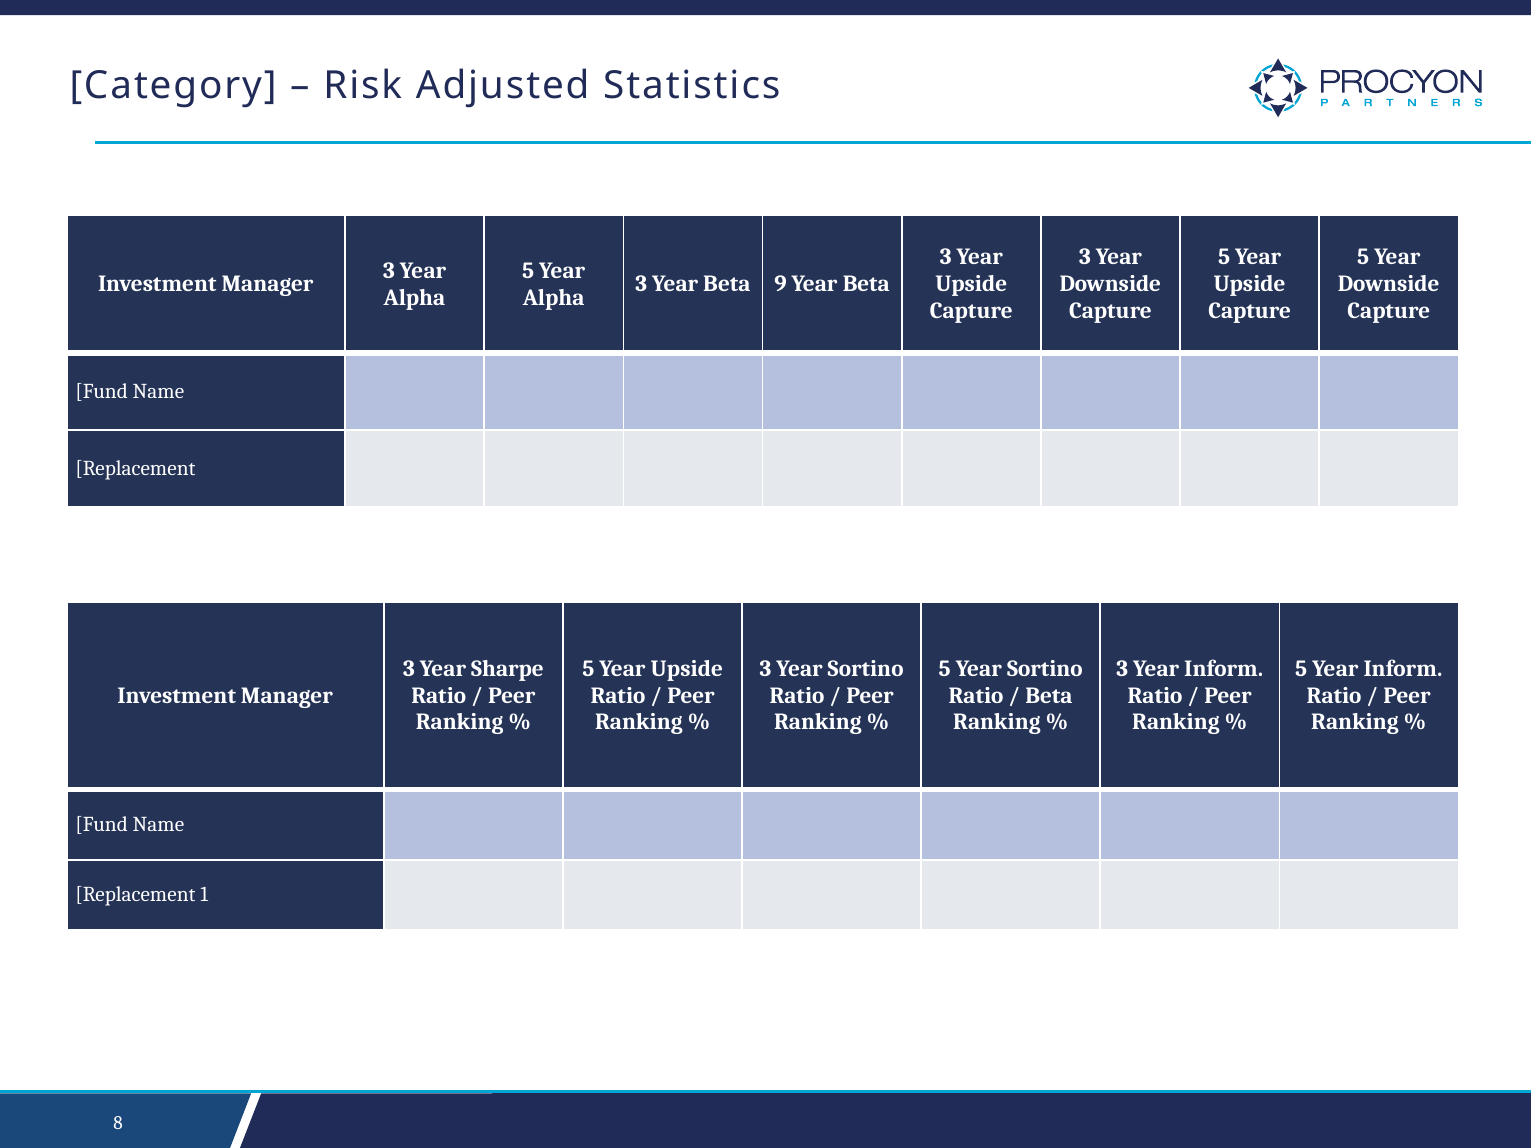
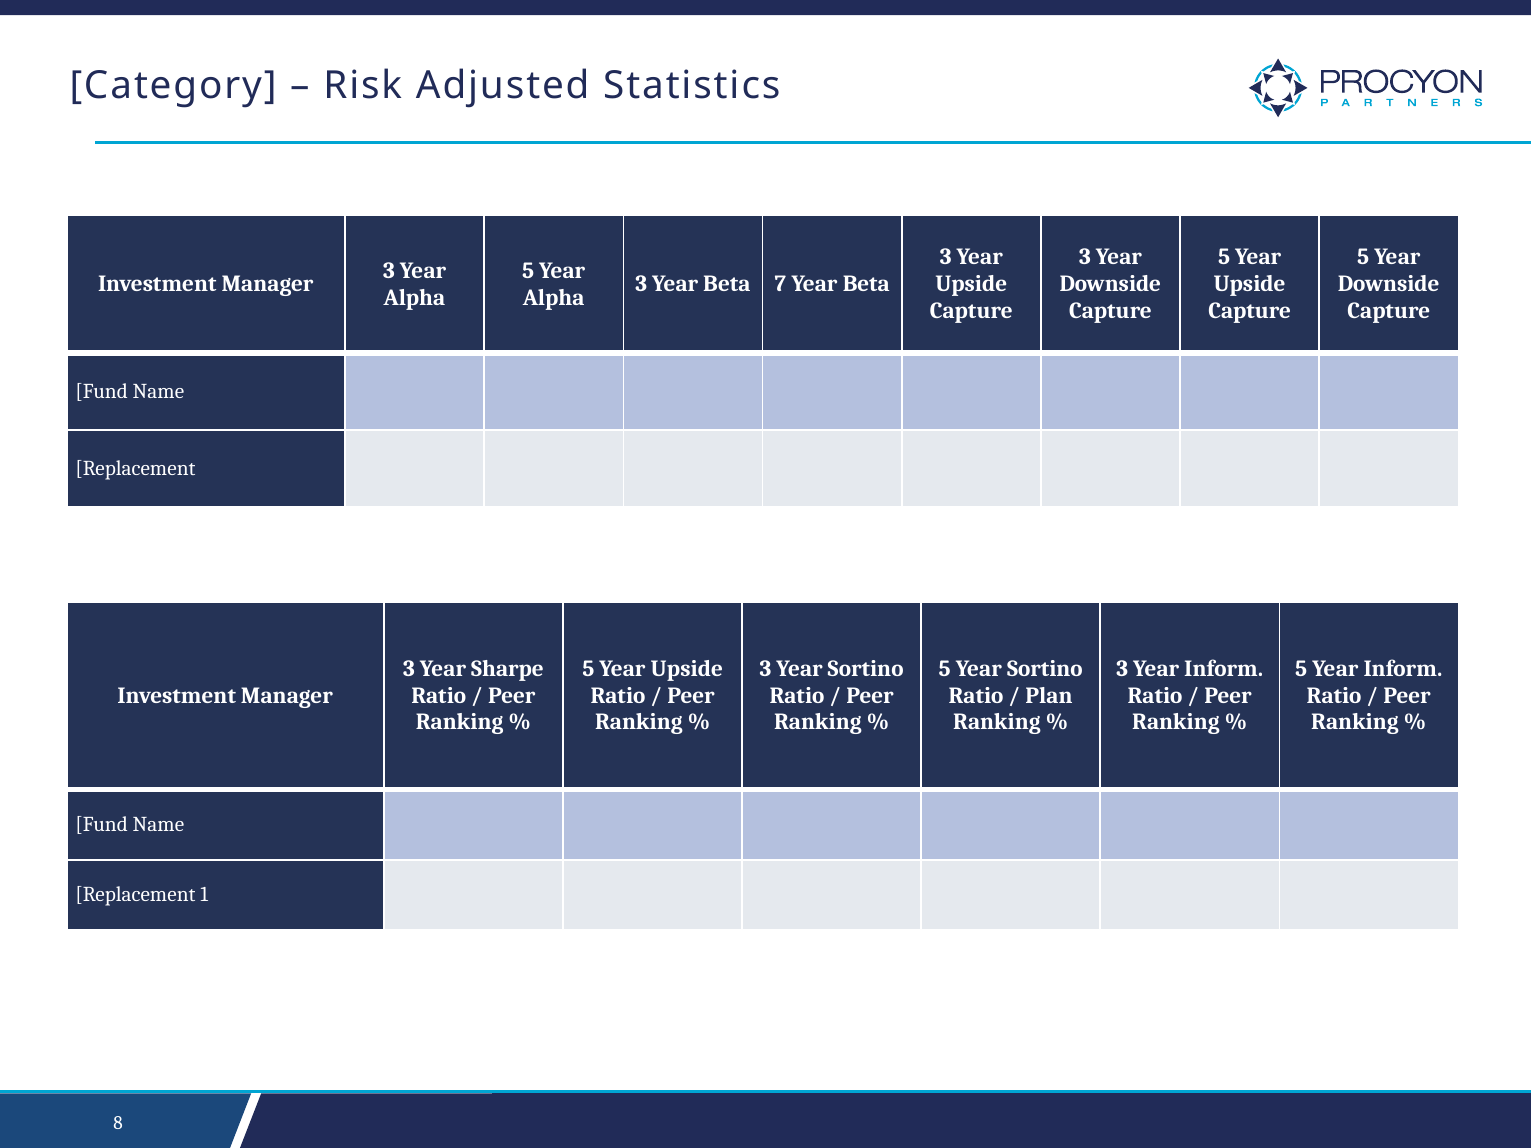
9: 9 -> 7
Beta at (1049, 696): Beta -> Plan
